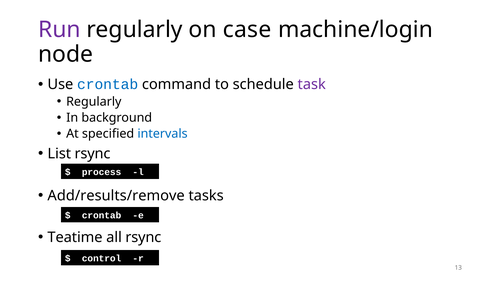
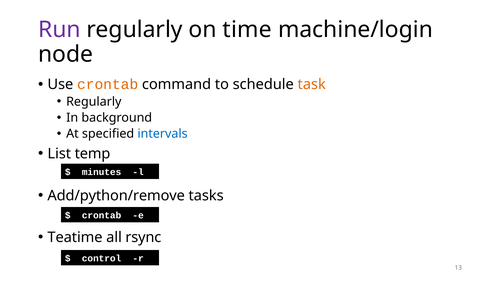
case: case -> time
crontab at (108, 85) colour: blue -> orange
task colour: purple -> orange
List rsync: rsync -> temp
process: process -> minutes
Add/results/remove: Add/results/remove -> Add/python/remove
